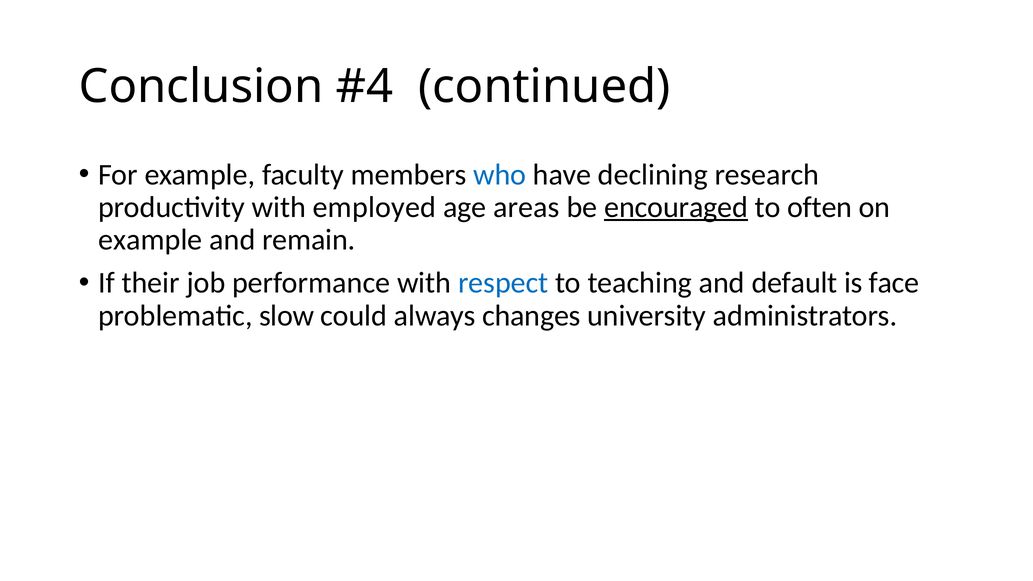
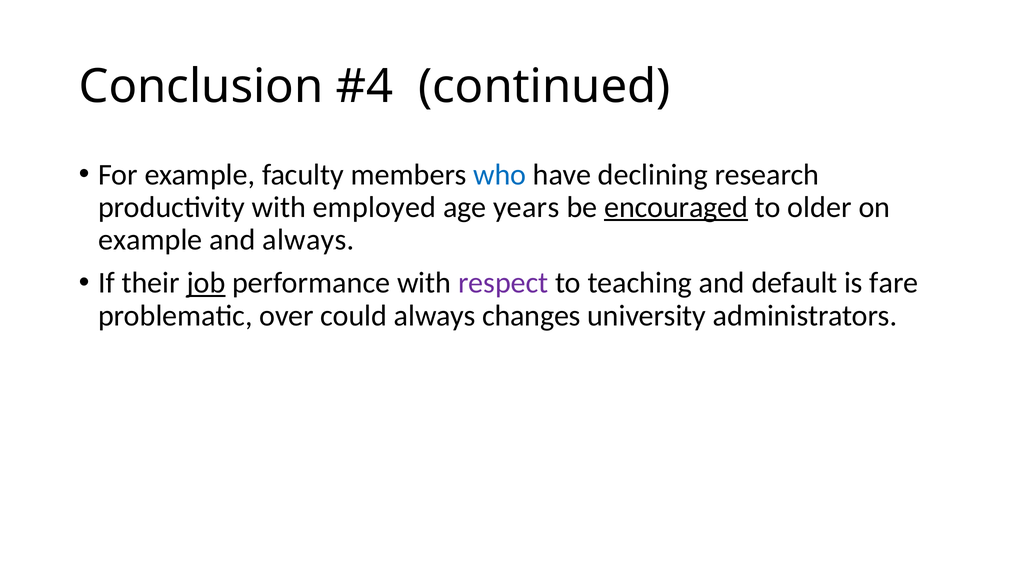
areas: areas -> years
often: often -> older
and remain: remain -> always
job underline: none -> present
respect colour: blue -> purple
face: face -> fare
slow: slow -> over
